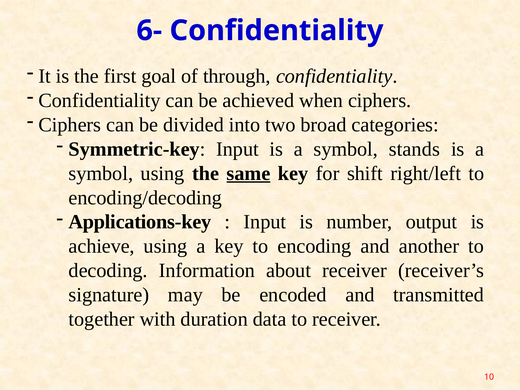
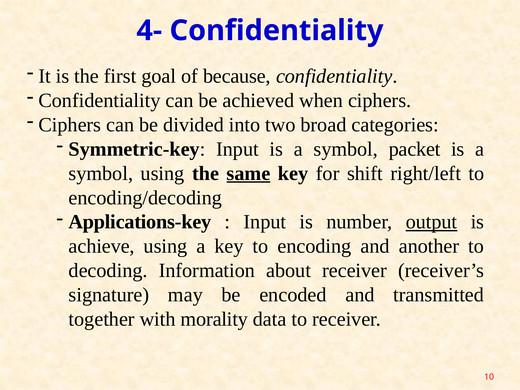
6-: 6- -> 4-
through: through -> because
stands: stands -> packet
output underline: none -> present
duration: duration -> morality
